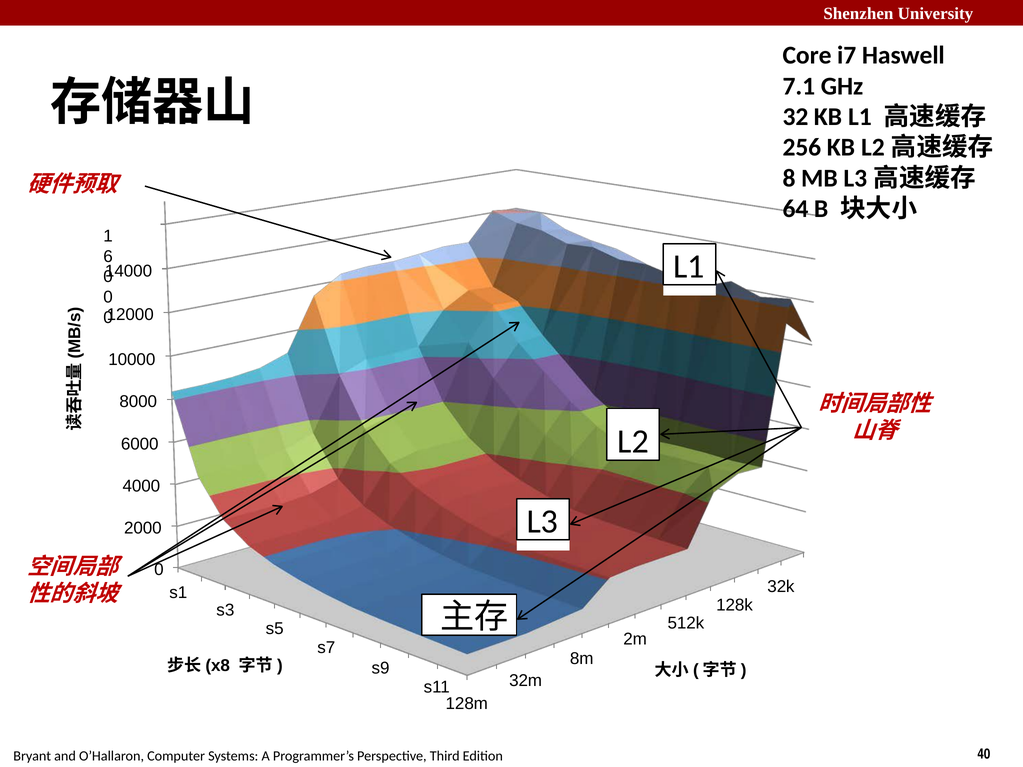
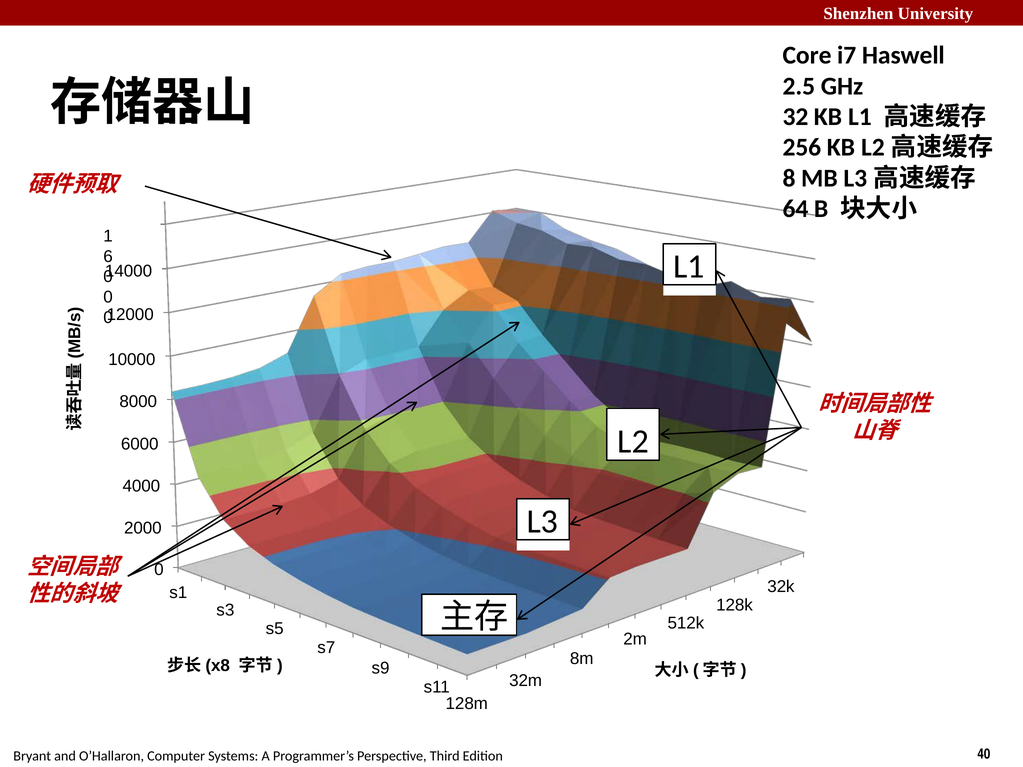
7.1: 7.1 -> 2.5
